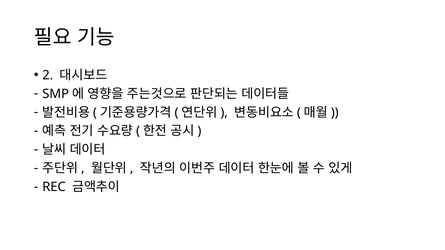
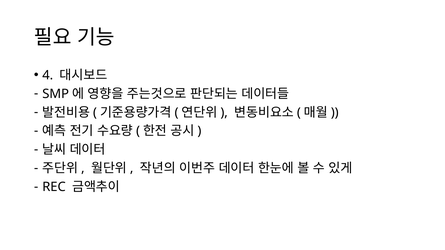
2: 2 -> 4
